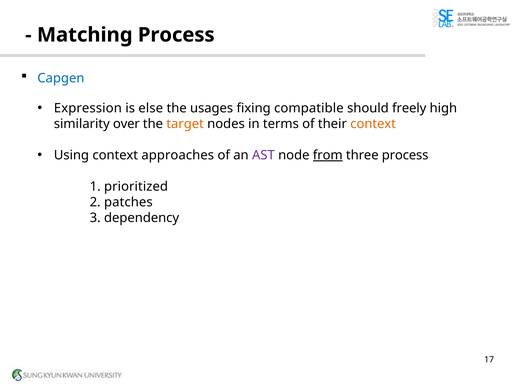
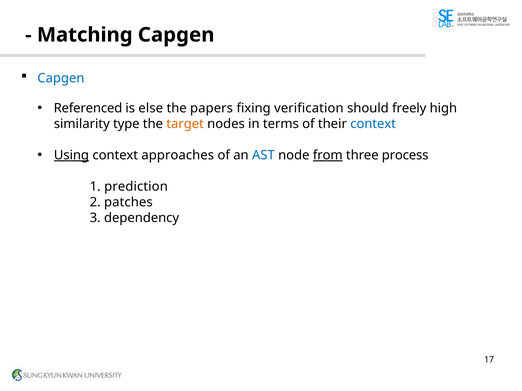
Matching Process: Process -> Capgen
Expression: Expression -> Referenced
usages: usages -> papers
compatible: compatible -> verification
over: over -> type
context at (373, 124) colour: orange -> blue
Using underline: none -> present
AST colour: purple -> blue
prioritized: prioritized -> prediction
